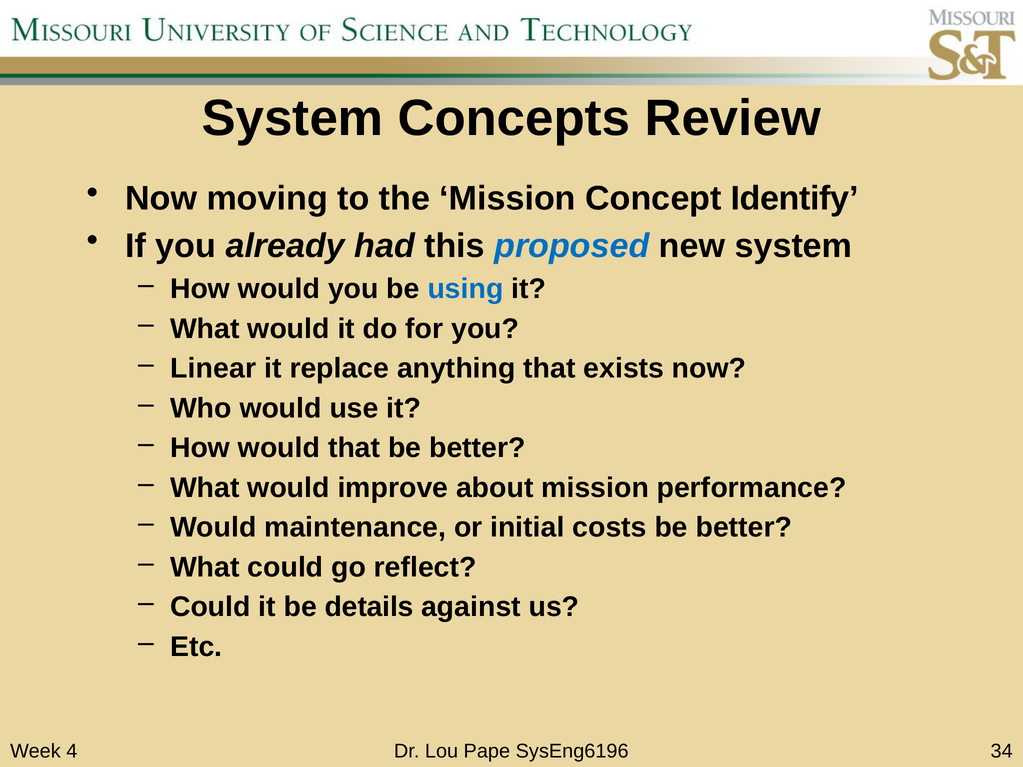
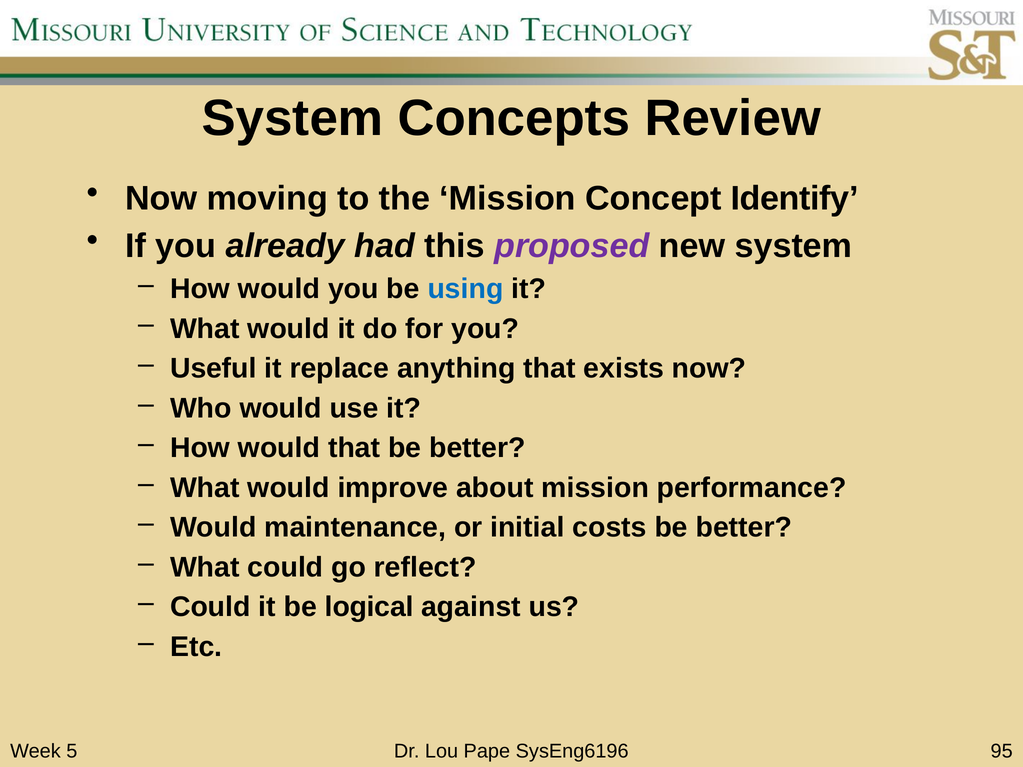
proposed colour: blue -> purple
Linear: Linear -> Useful
details: details -> logical
4: 4 -> 5
34: 34 -> 95
